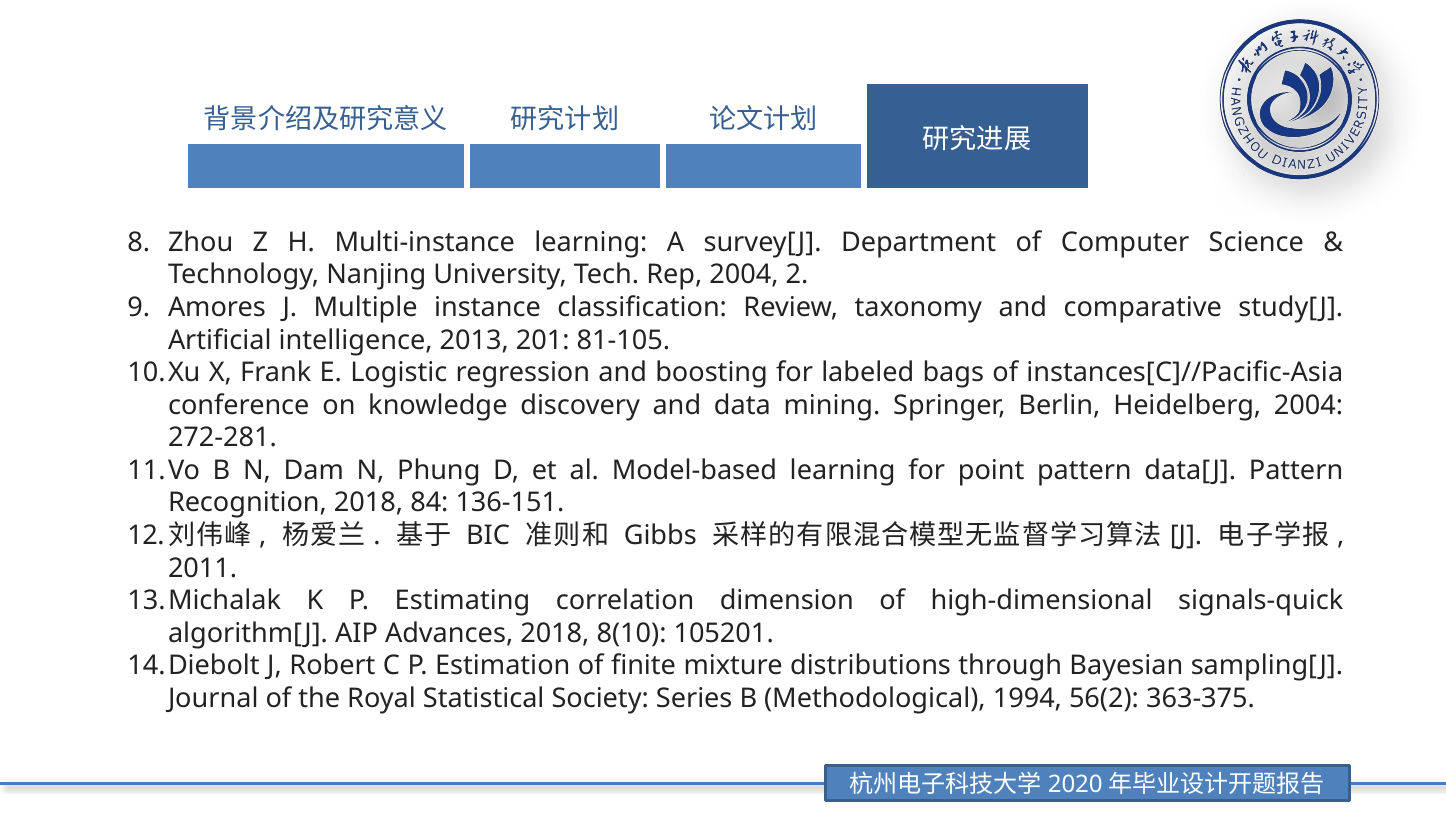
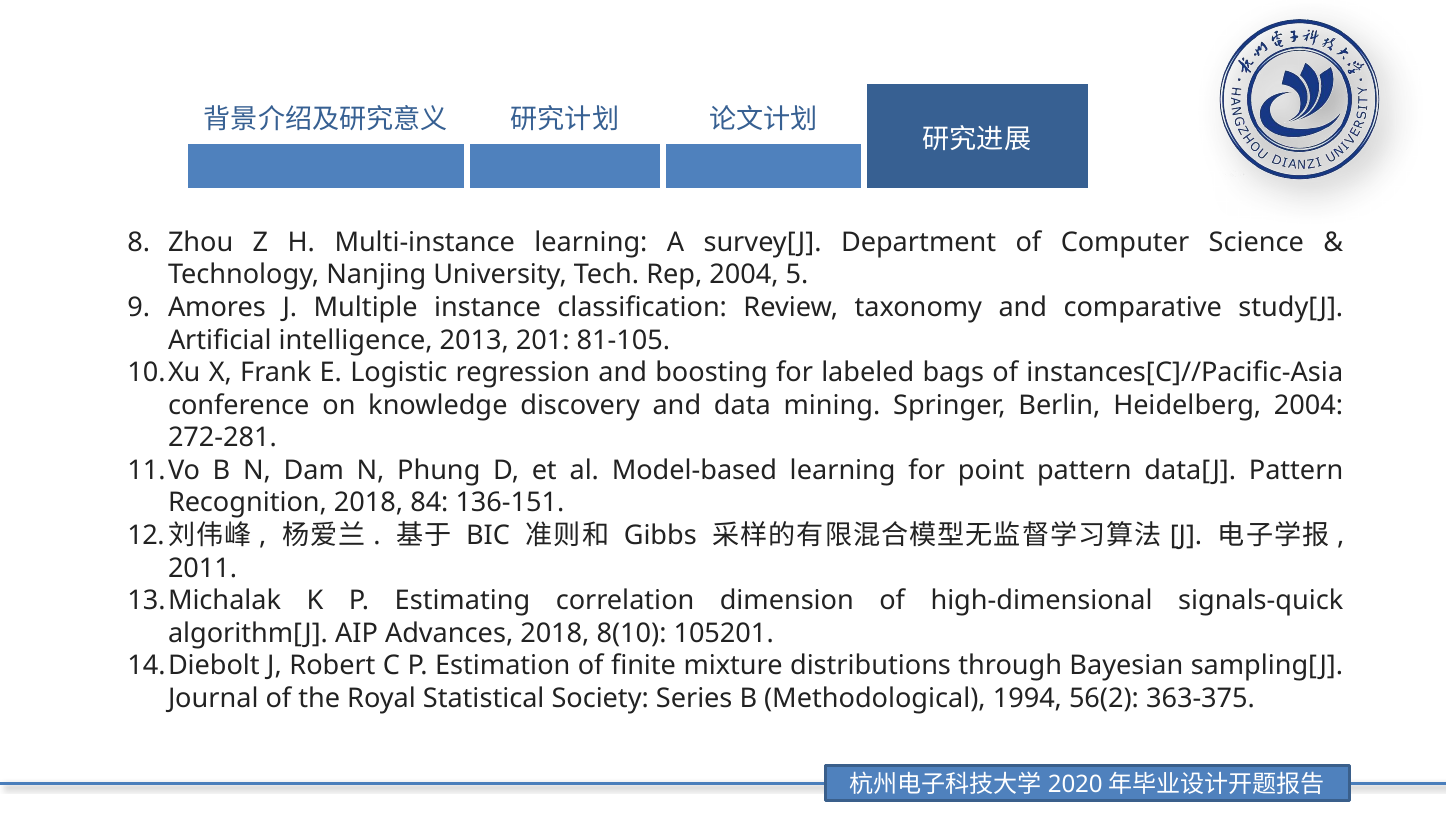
2: 2 -> 5
